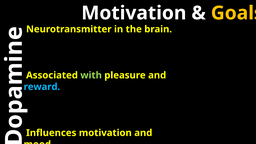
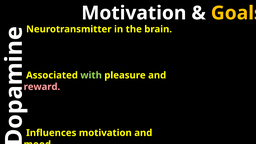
reward colour: light blue -> pink
